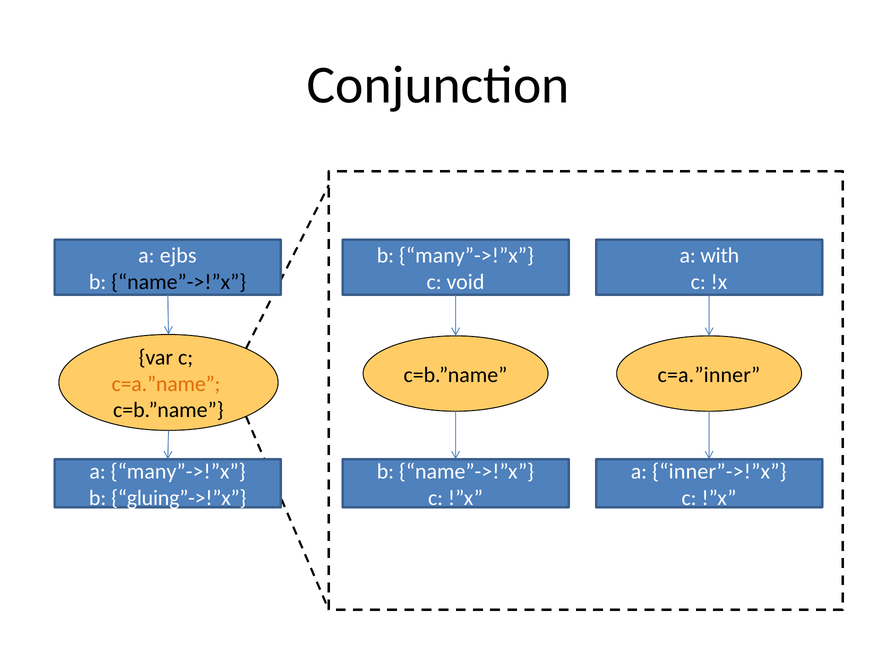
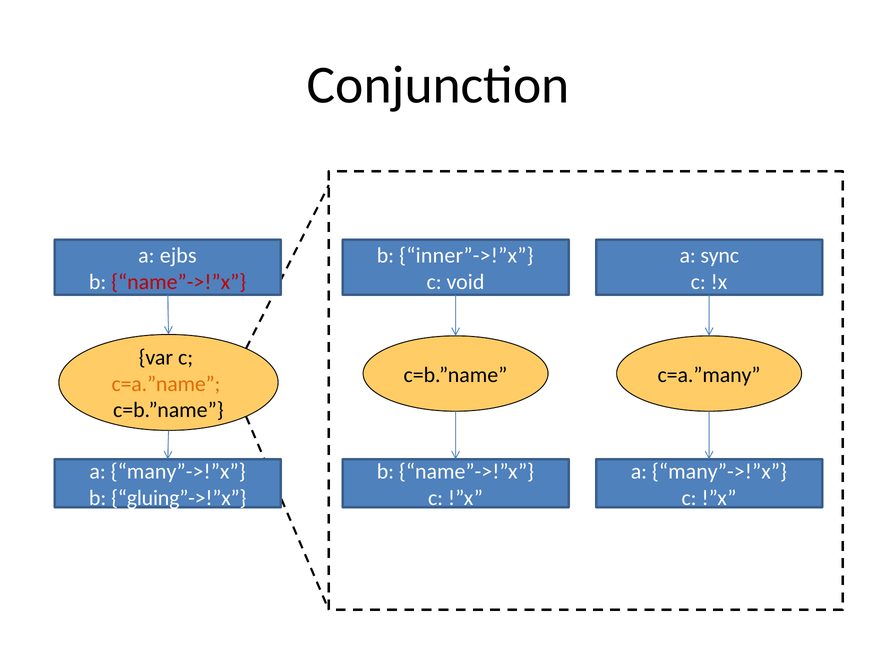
b many”->!”x: many”->!”x -> inner”->!”x
with: with -> sync
name”->!”x at (179, 282) colour: black -> red
c=a.”inner: c=a.”inner -> c=a.”many
inner”->!”x at (719, 471): inner”->!”x -> many”->!”x
